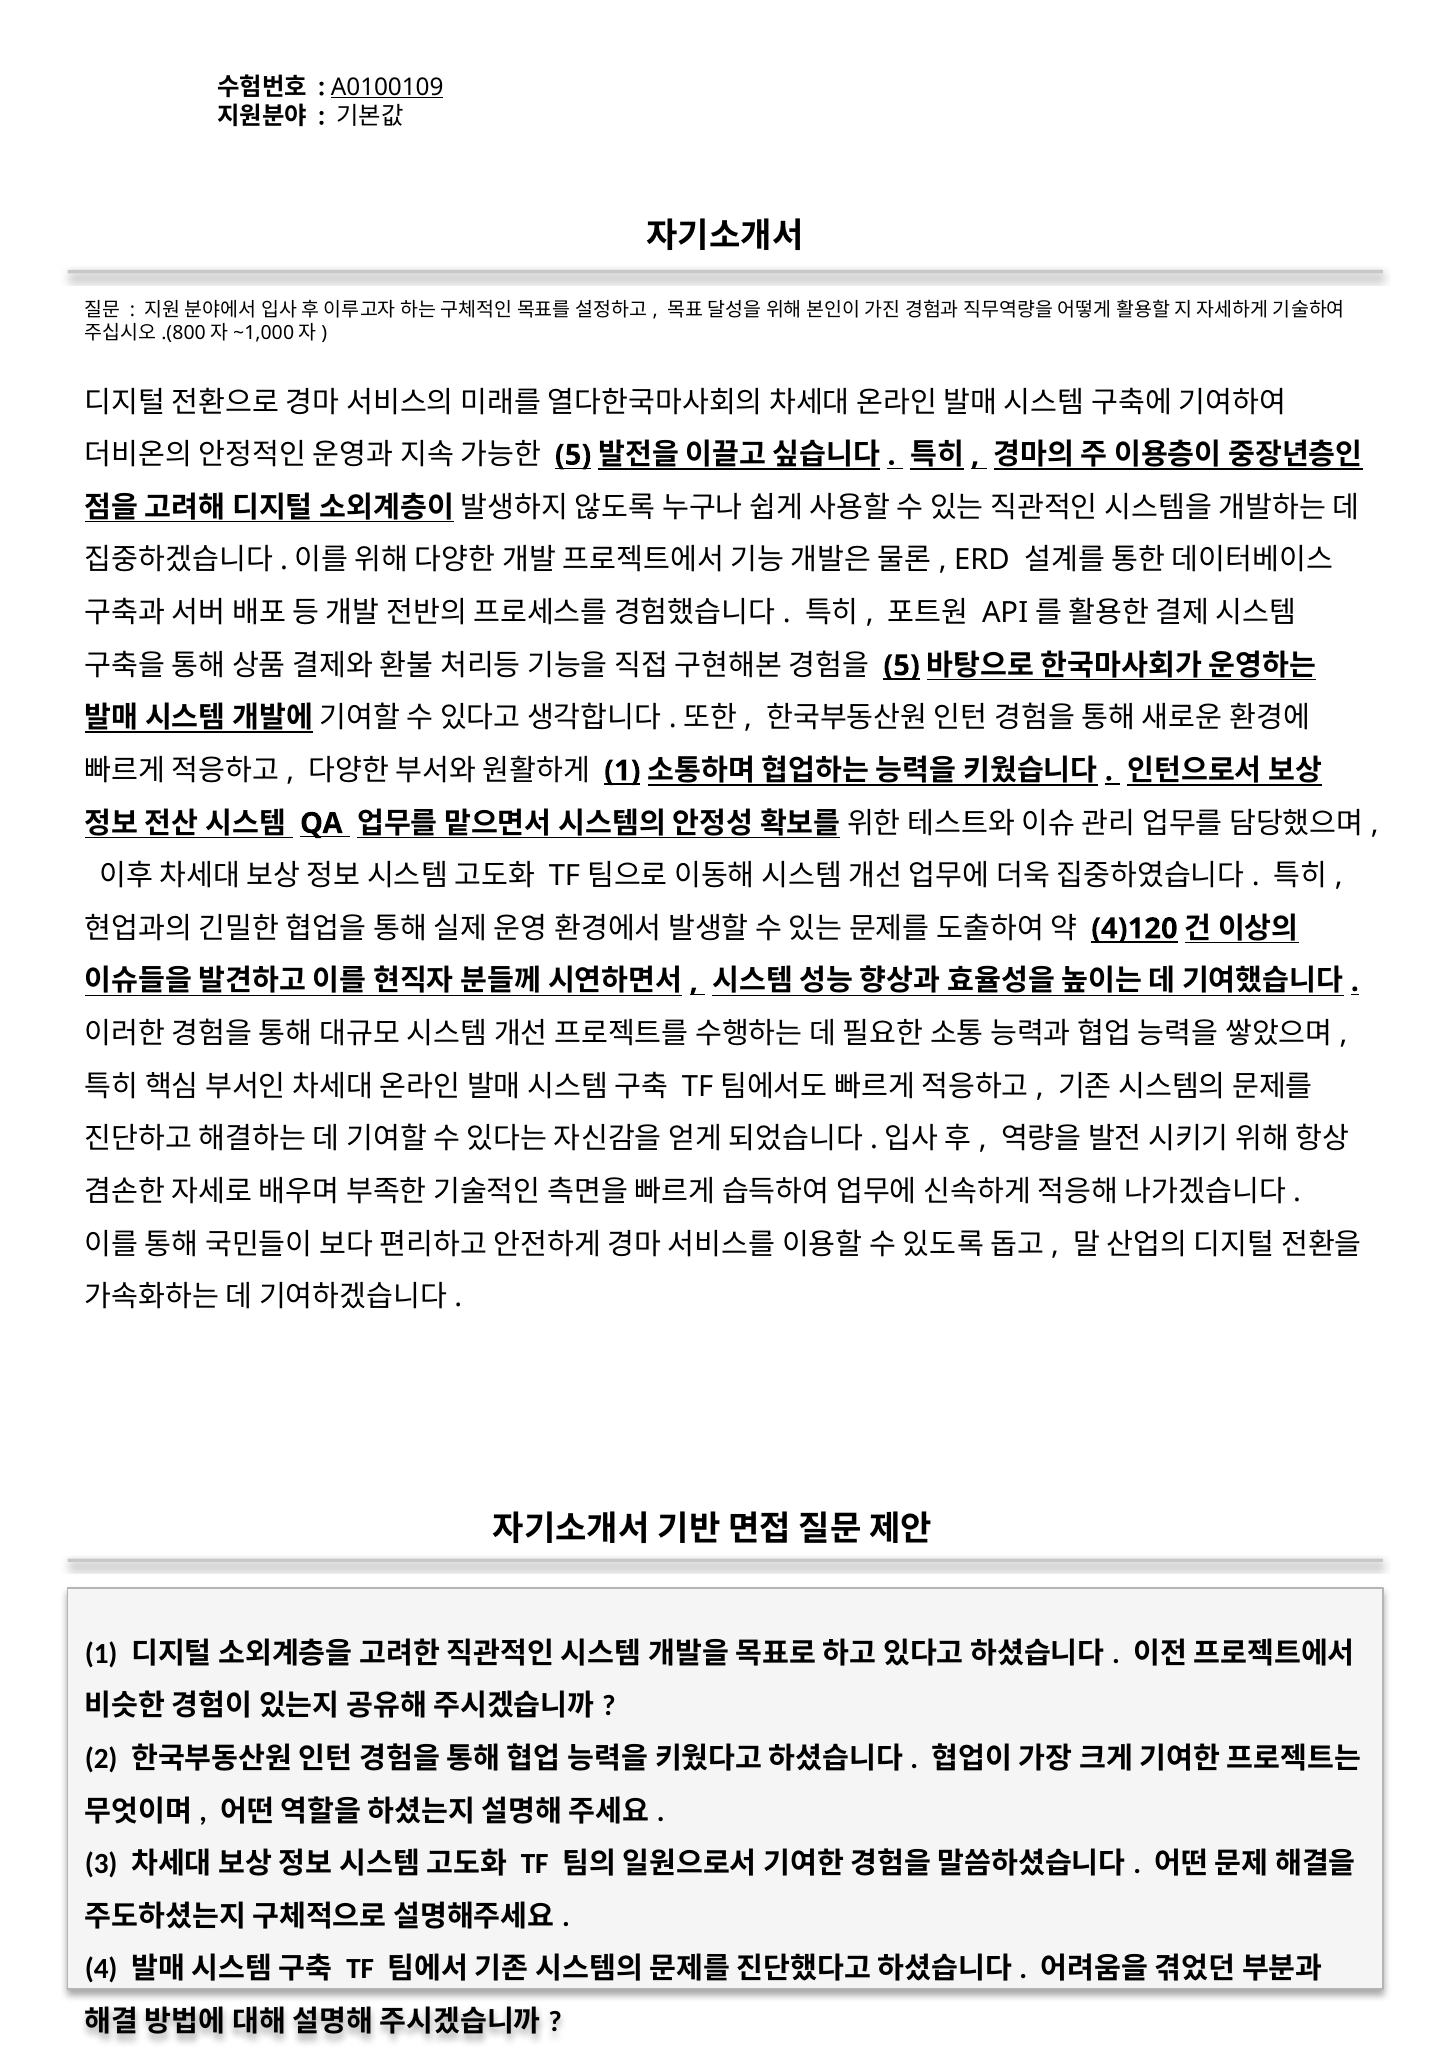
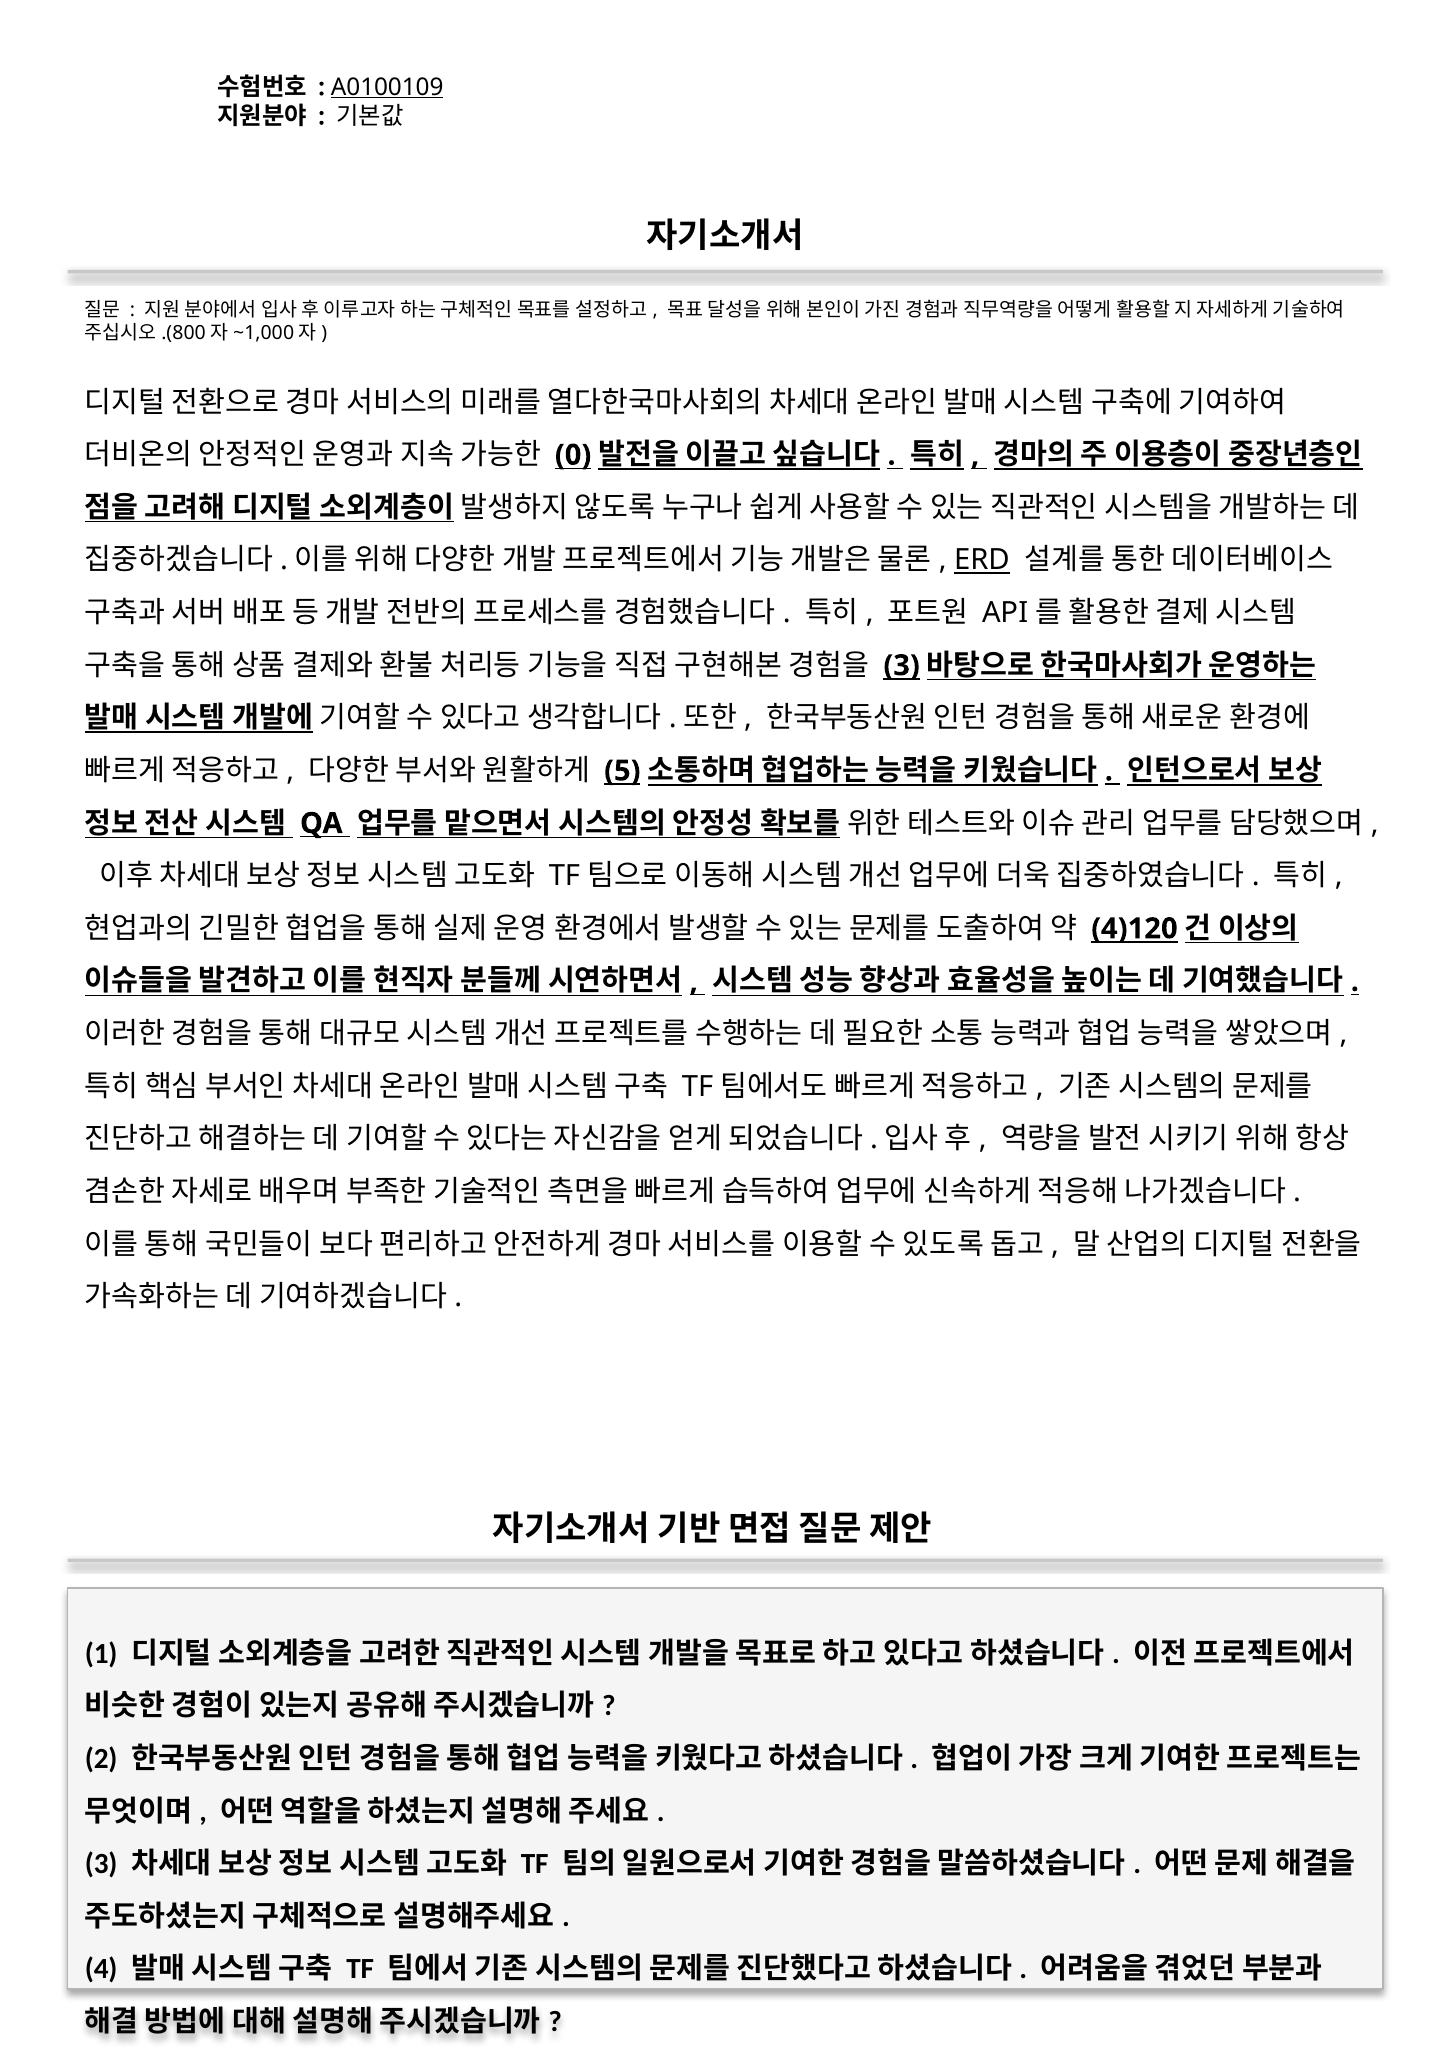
5 at (573, 455): 5 -> 0
ERD underline: none -> present
5 at (902, 665): 5 -> 3
1 at (622, 771): 1 -> 5
